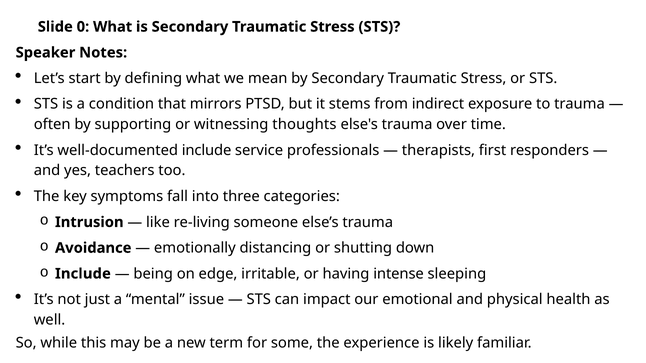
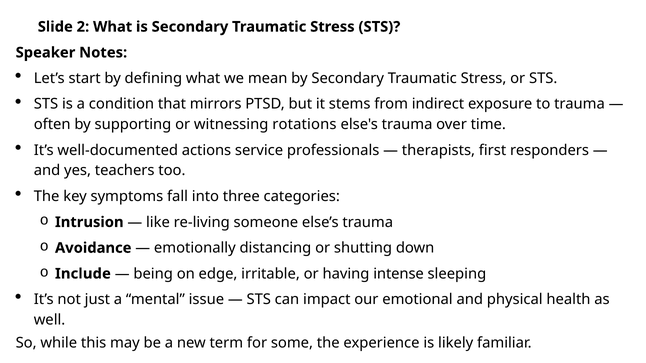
0: 0 -> 2
thoughts: thoughts -> rotations
well-documented include: include -> actions
